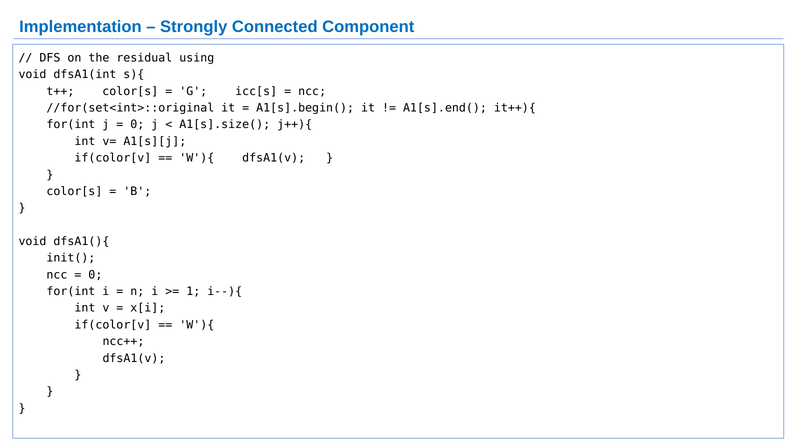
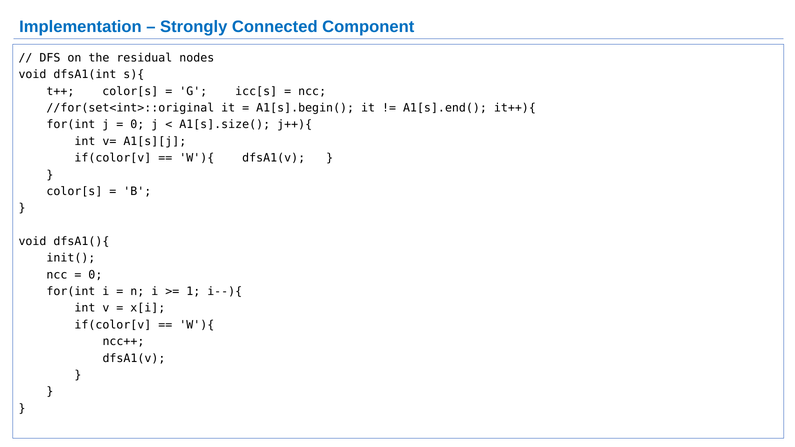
using: using -> nodes
